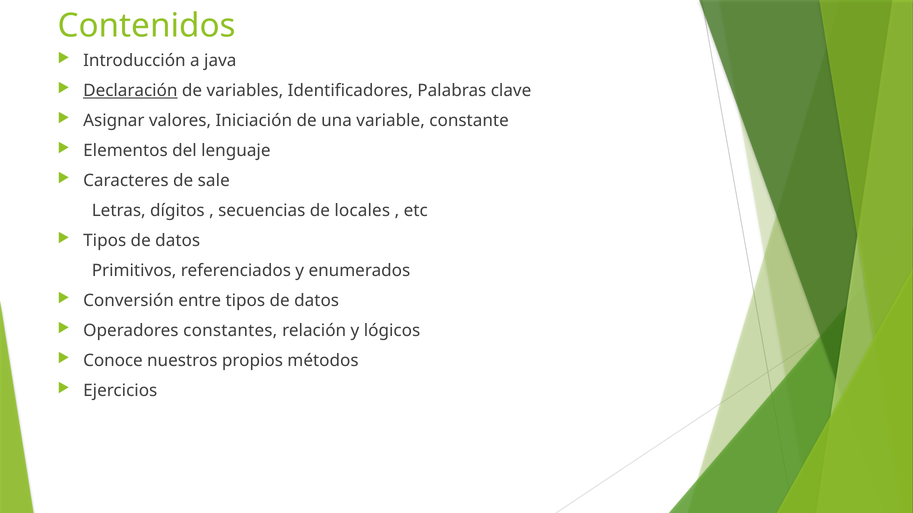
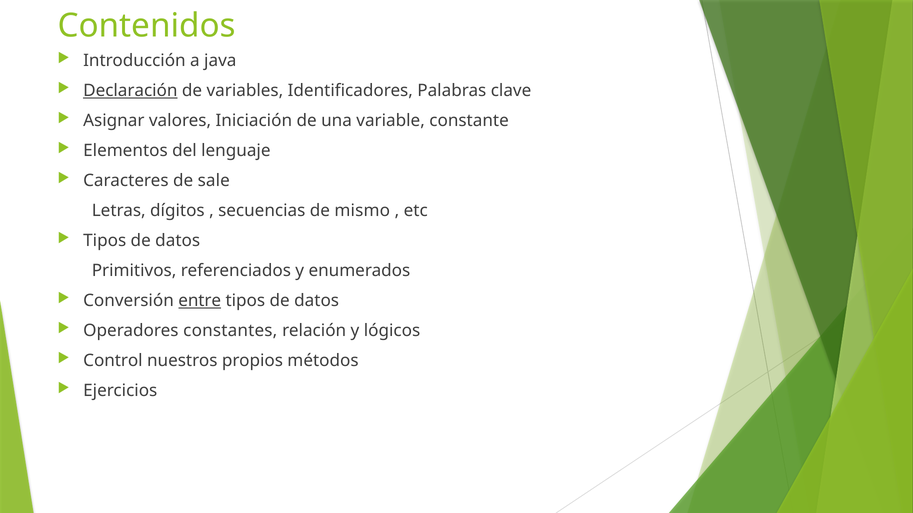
locales: locales -> mismo
entre underline: none -> present
Conoce: Conoce -> Control
